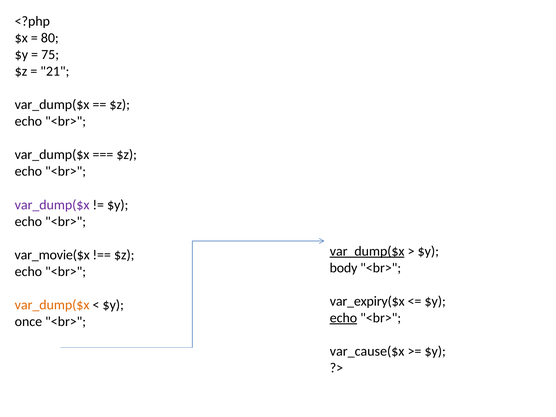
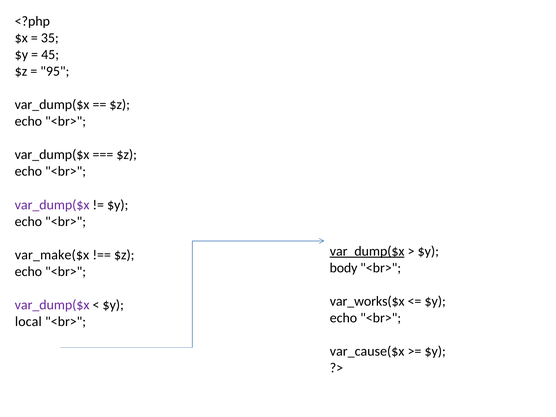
80: 80 -> 35
75: 75 -> 45
21: 21 -> 95
var_movie($x: var_movie($x -> var_make($x
var_expiry($x: var_expiry($x -> var_works($x
var_dump($x at (52, 305) colour: orange -> purple
echo at (343, 318) underline: present -> none
once: once -> local
